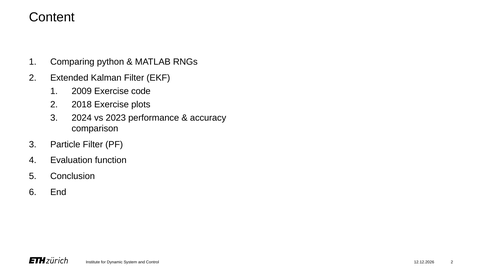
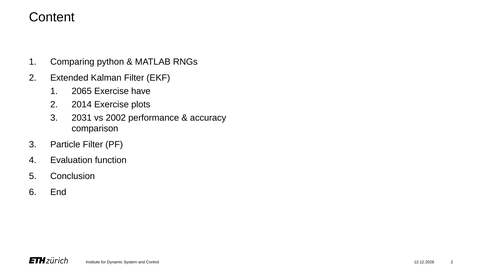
2009: 2009 -> 2065
code: code -> have
2018: 2018 -> 2014
2024: 2024 -> 2031
2023: 2023 -> 2002
